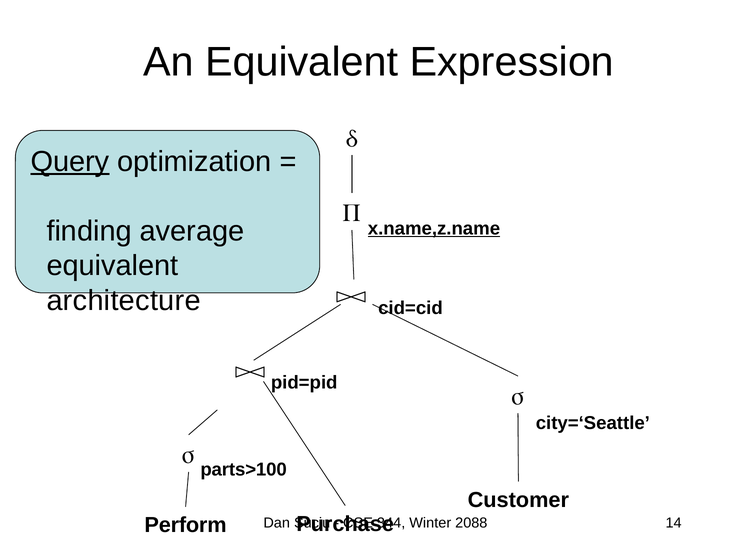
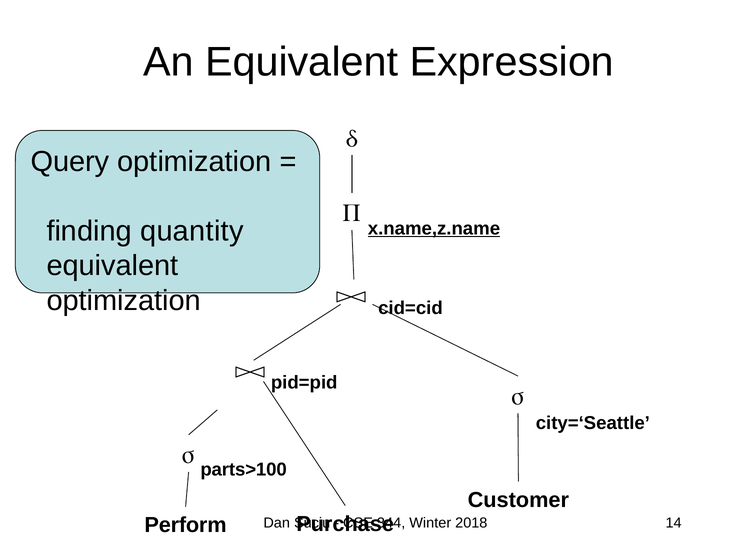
Query underline: present -> none
average: average -> quantity
architecture at (124, 301): architecture -> optimization
2088: 2088 -> 2018
